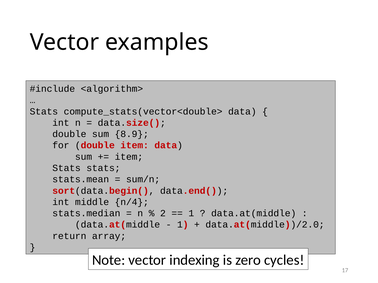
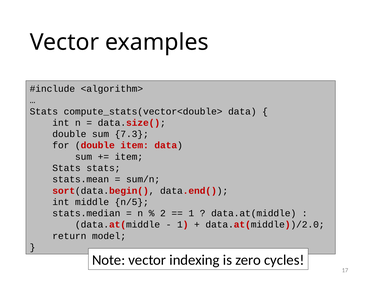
8.9: 8.9 -> 7.3
n/4: n/4 -> n/5
array: array -> model
